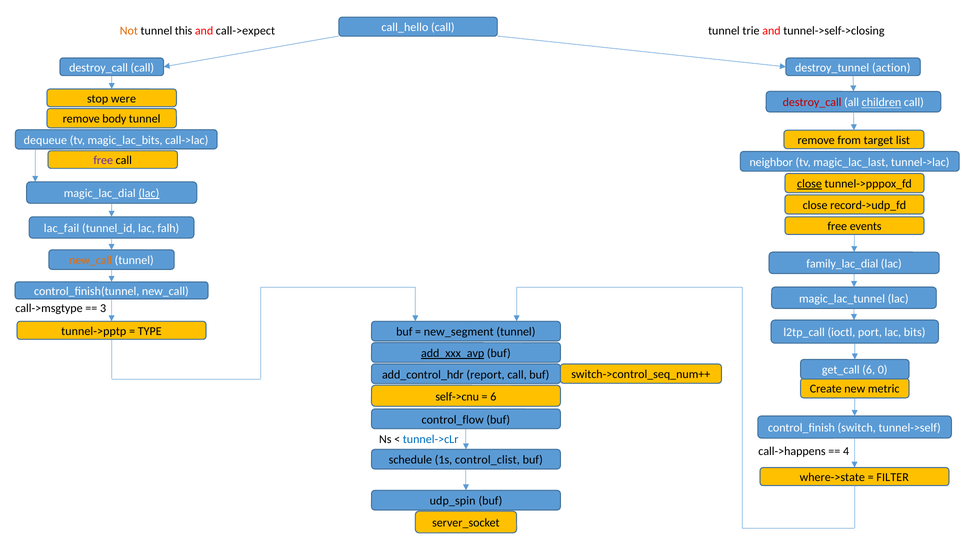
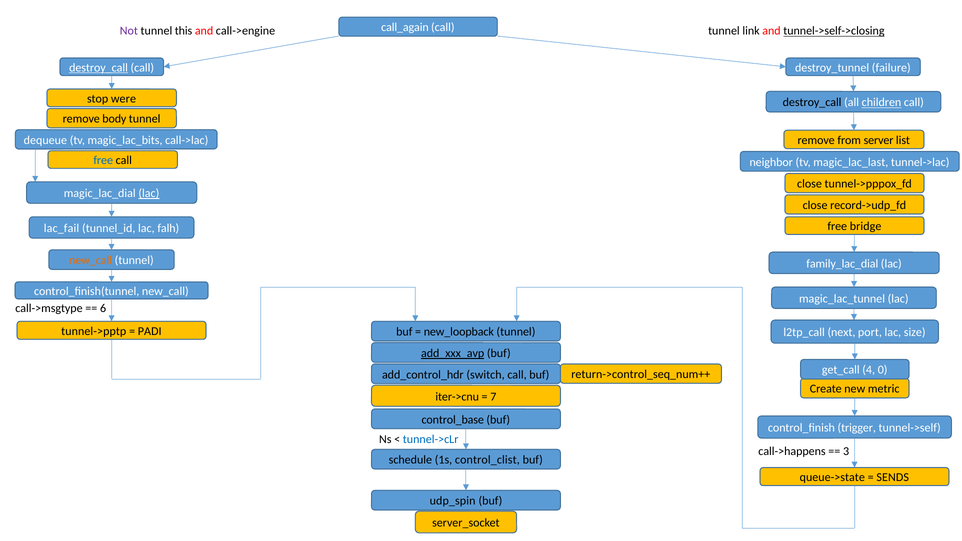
call_hello: call_hello -> call_again
Not colour: orange -> purple
call->expect: call->expect -> call->engine
trie: trie -> link
tunnel->self->closing underline: none -> present
destroy_call at (99, 68) underline: none -> present
action: action -> failure
destroy_call at (812, 103) colour: red -> black
target: target -> server
free at (103, 160) colour: purple -> blue
close at (809, 184) underline: present -> none
events: events -> bridge
3: 3 -> 6
TYPE: TYPE -> PADI
new_segment: new_segment -> new_loopback
ioctl: ioctl -> next
bits: bits -> size
get_call 6: 6 -> 4
switch->control_seq_num++: switch->control_seq_num++ -> return->control_seq_num++
report: report -> switch
self->cnu: self->cnu -> iter->cnu
6 at (493, 397): 6 -> 7
control_flow: control_flow -> control_base
switch: switch -> trigger
4: 4 -> 3
where->state: where->state -> queue->state
FILTER: FILTER -> SENDS
